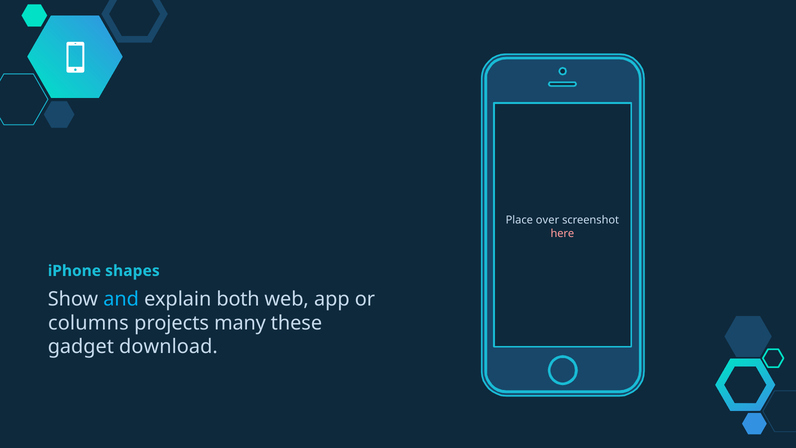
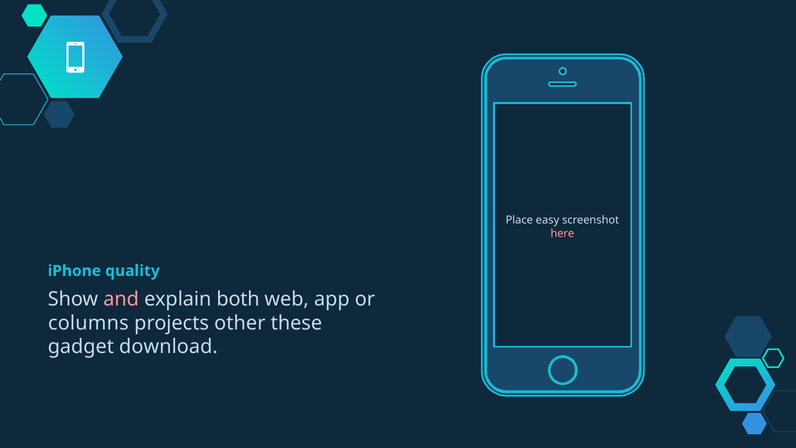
over: over -> easy
shapes: shapes -> quality
and colour: light blue -> pink
many: many -> other
